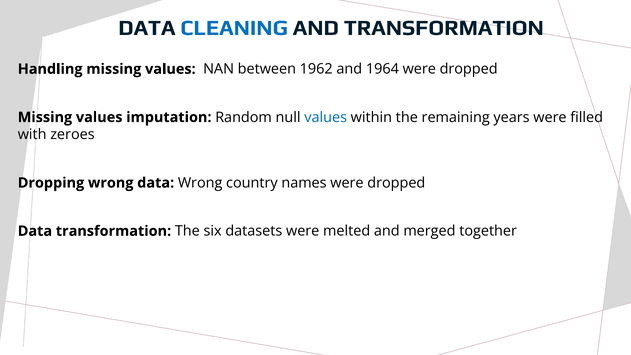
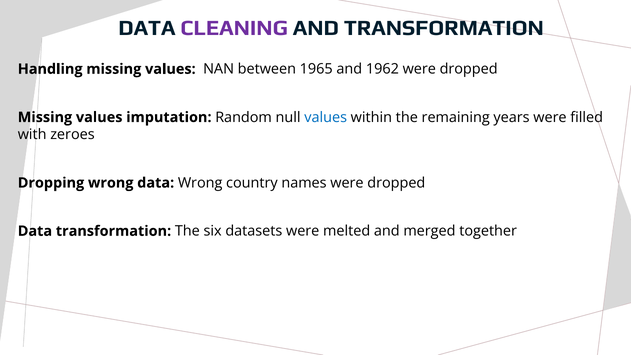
CLEANING colour: blue -> purple
1962: 1962 -> 1965
1964: 1964 -> 1962
